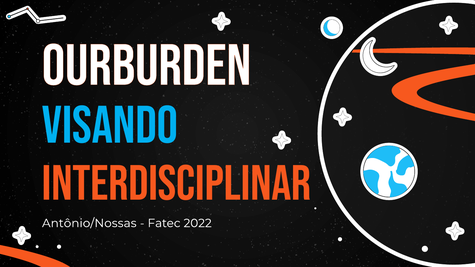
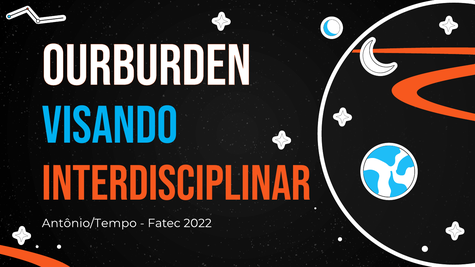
Antônio/Nossas: Antônio/Nossas -> Antônio/Tempo
